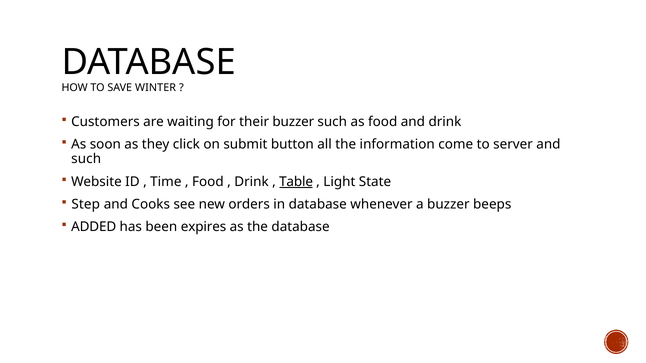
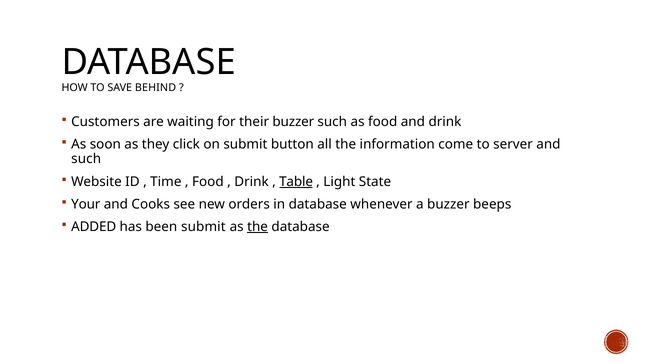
WINTER: WINTER -> BEHIND
Step: Step -> Your
been expires: expires -> submit
the at (258, 227) underline: none -> present
